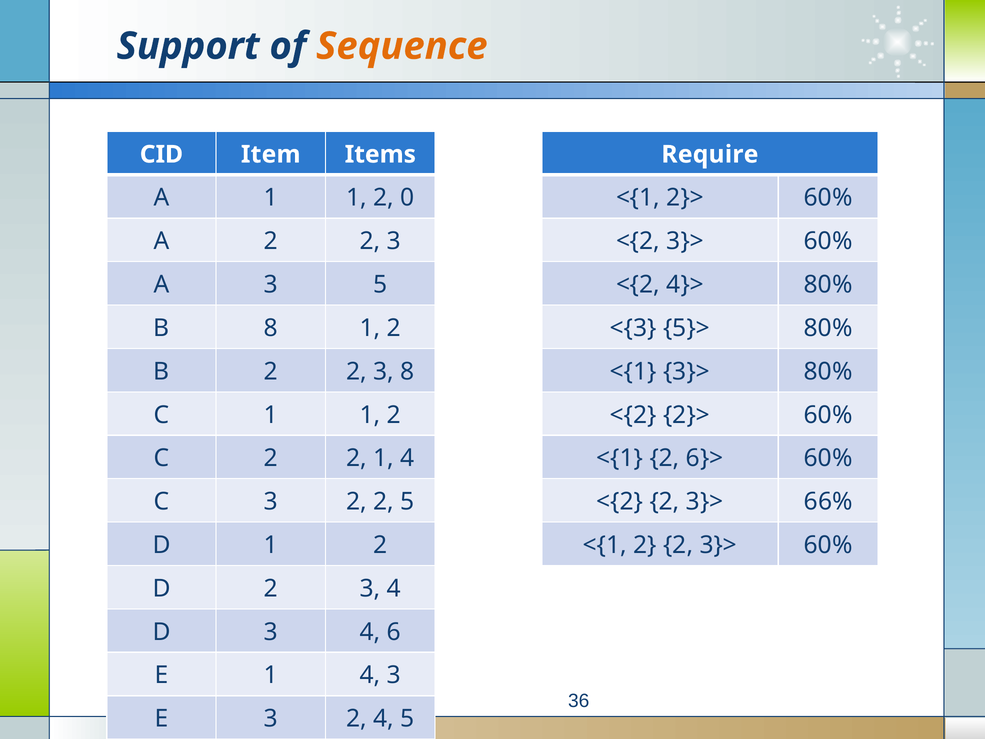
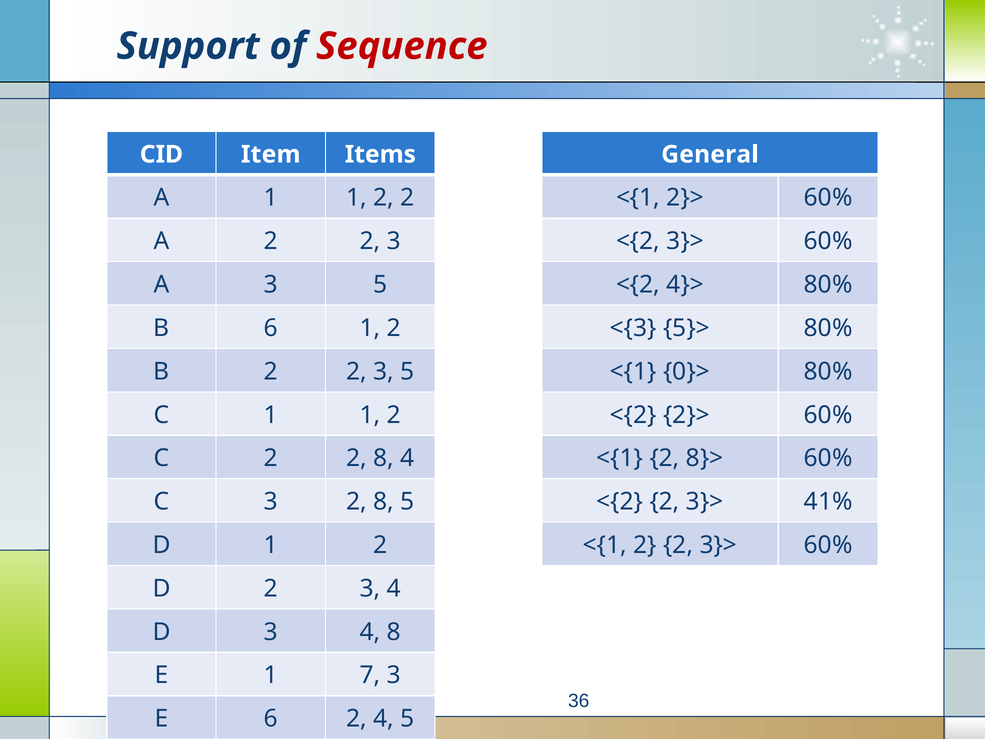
Sequence colour: orange -> red
Require: Require -> General
1 2 0: 0 -> 2
B 8: 8 -> 6
2 3 8: 8 -> 5
<{1 3}>: 3}> -> 0}>
2 2 1: 1 -> 8
6}>: 6}> -> 8}>
3 2 2: 2 -> 8
66%: 66% -> 41%
4 6: 6 -> 8
E 1 4: 4 -> 7
E 3: 3 -> 6
